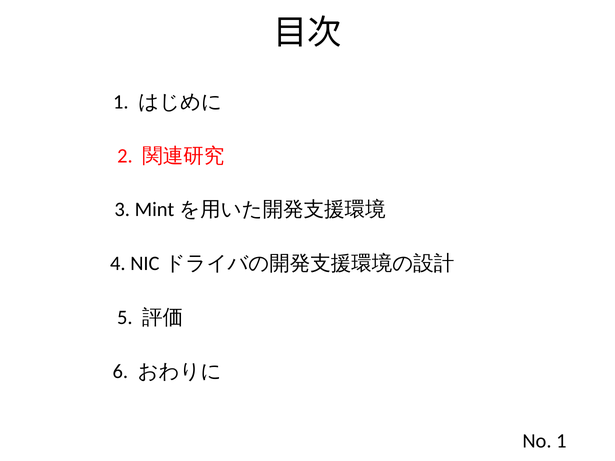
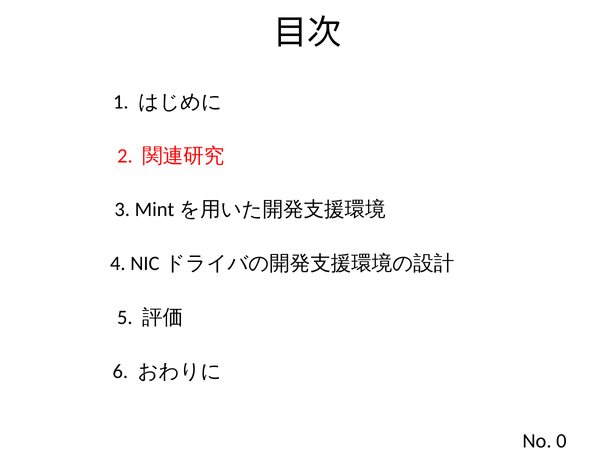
No 1: 1 -> 0
